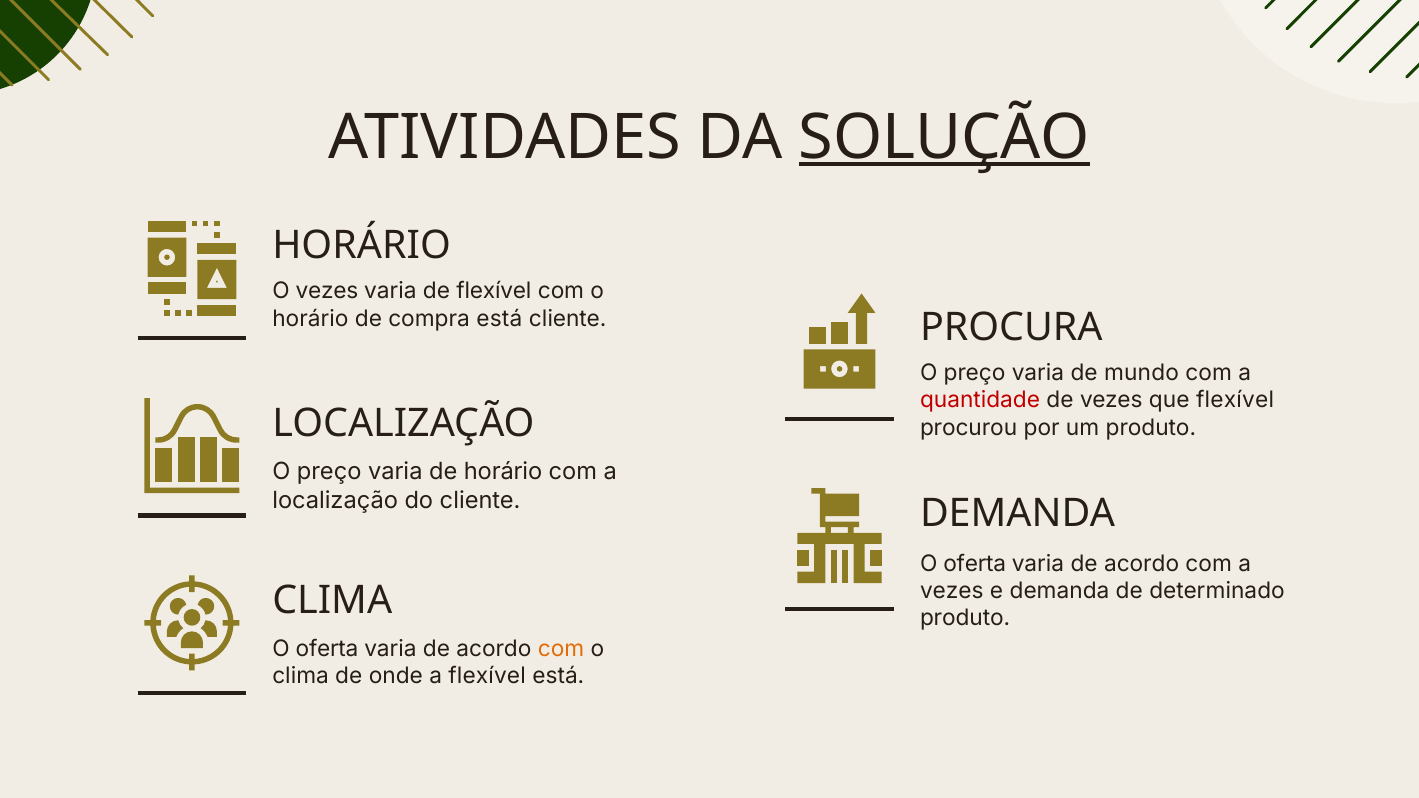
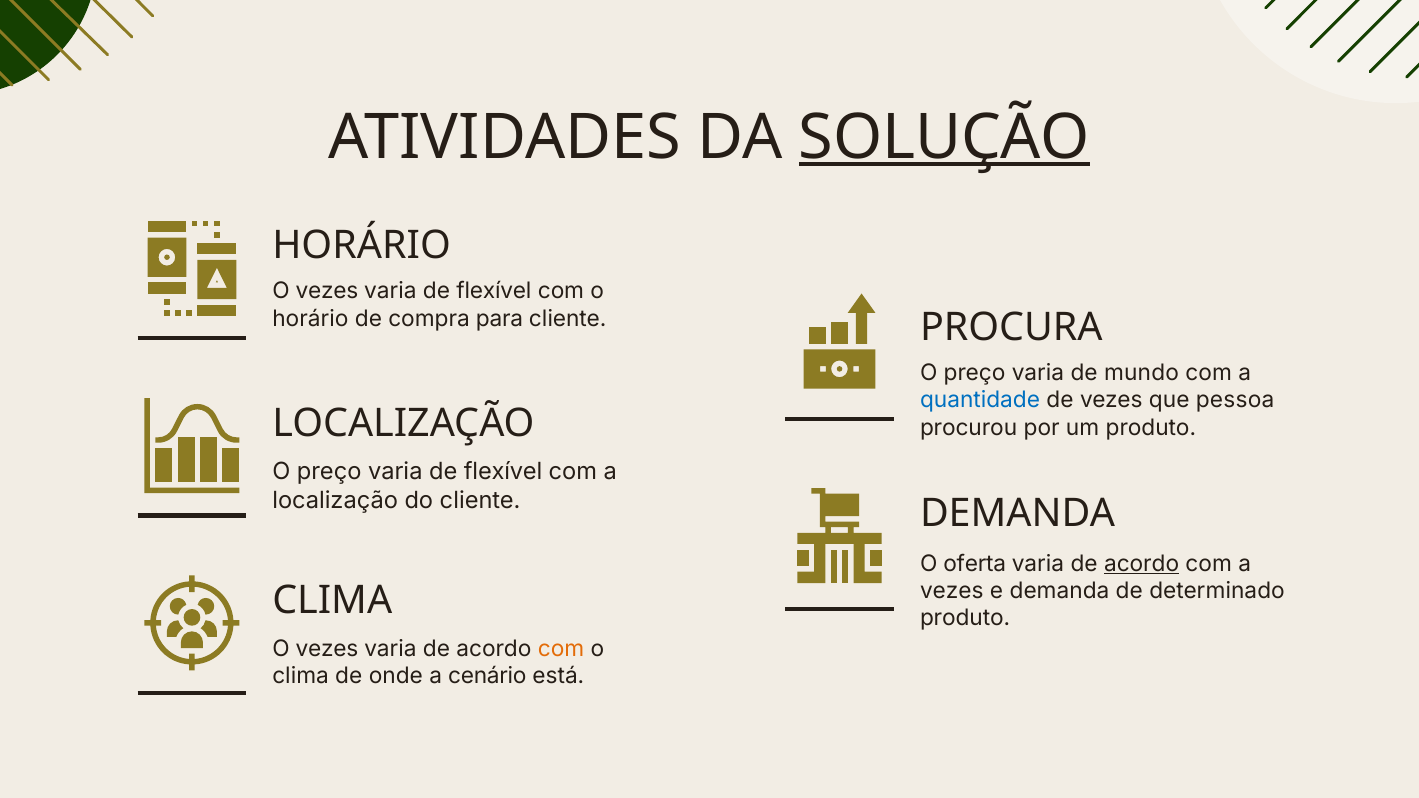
compra está: está -> para
quantidade colour: red -> blue
que flexível: flexível -> pessoa
preço varia de horário: horário -> flexível
acordo at (1142, 564) underline: none -> present
oferta at (327, 649): oferta -> vezes
a flexível: flexível -> cenário
